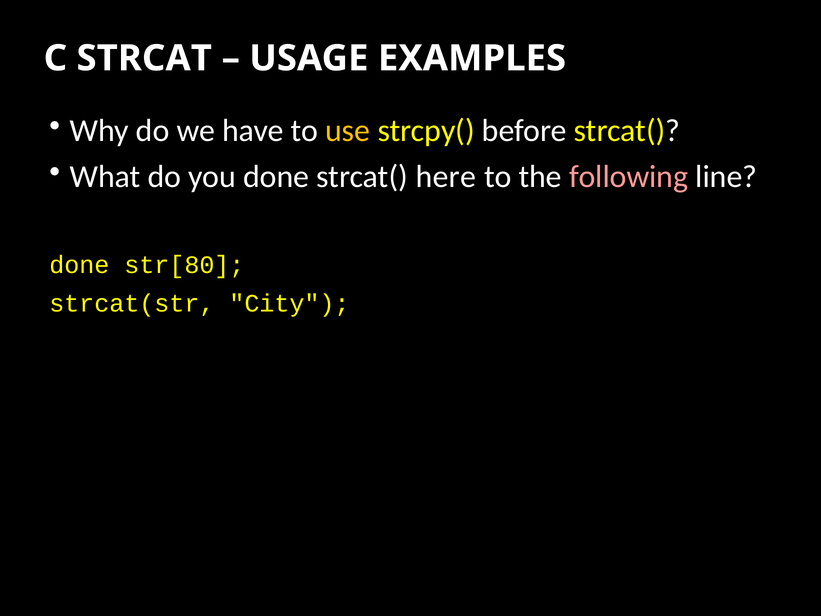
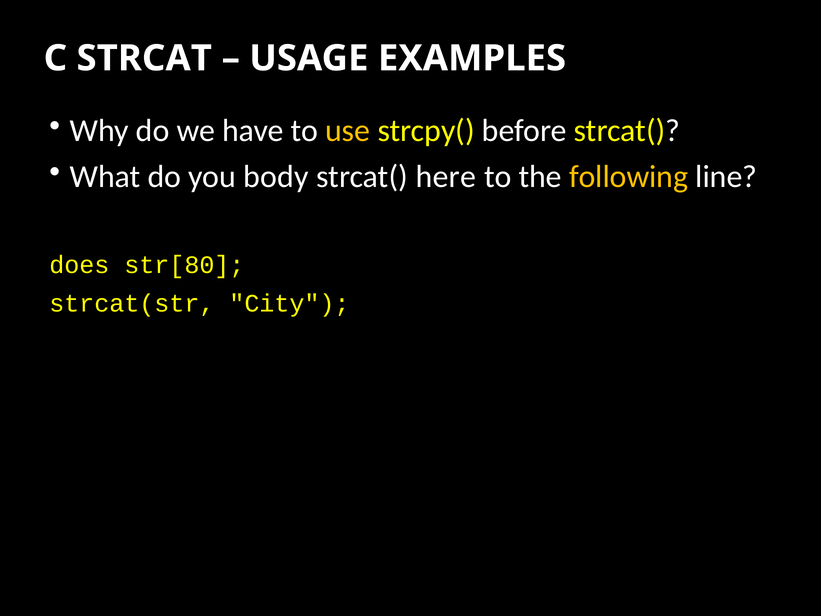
you done: done -> body
following colour: pink -> yellow
done at (79, 265): done -> does
